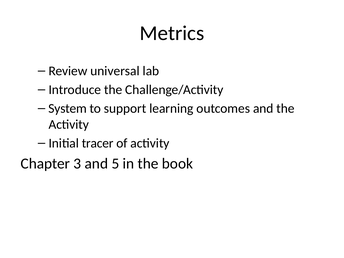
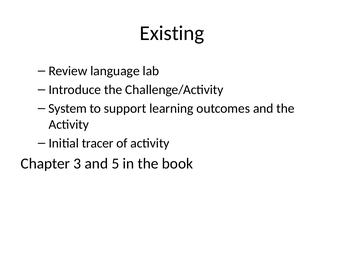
Metrics: Metrics -> Existing
universal: universal -> language
